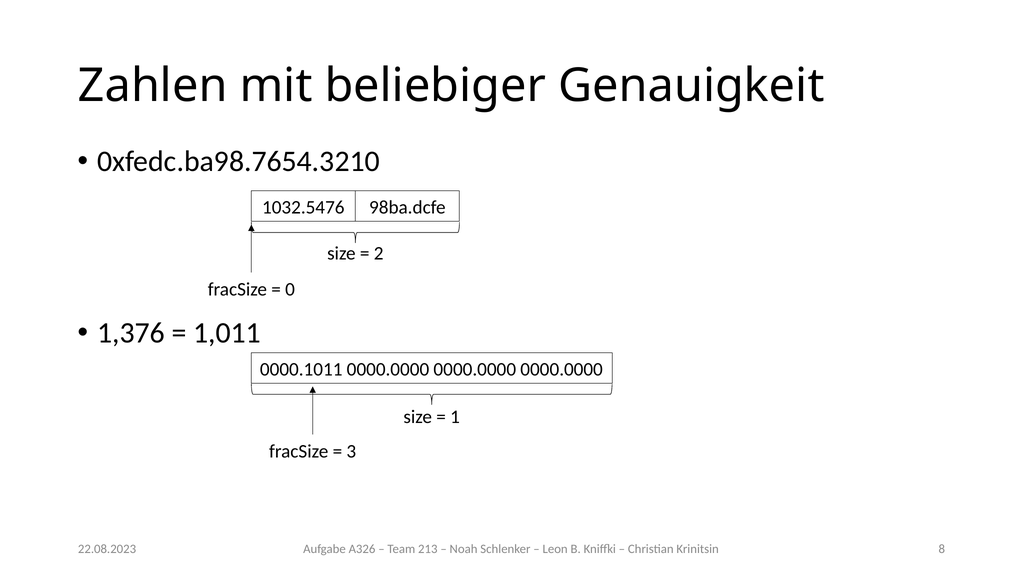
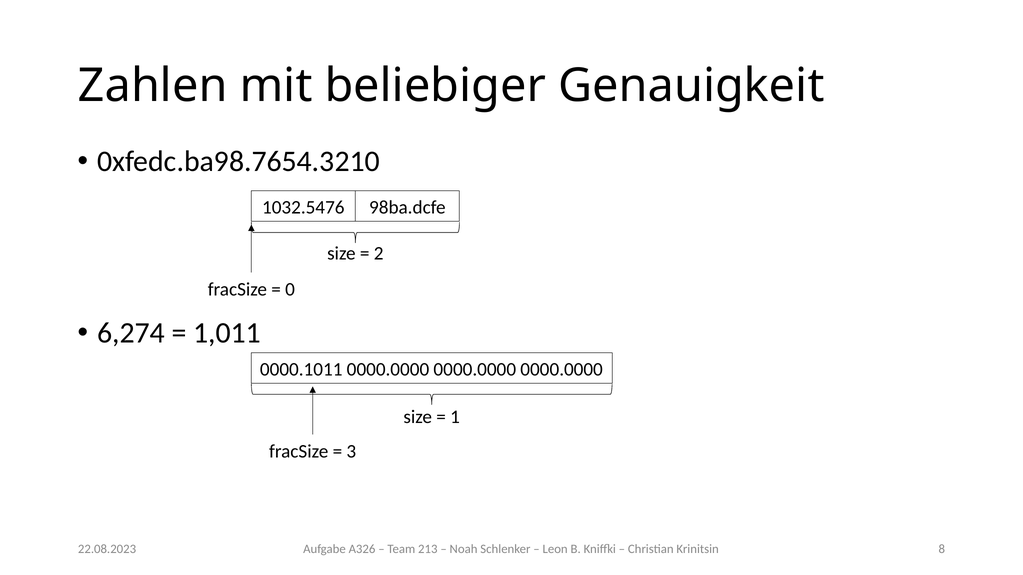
1,376: 1,376 -> 6,274
